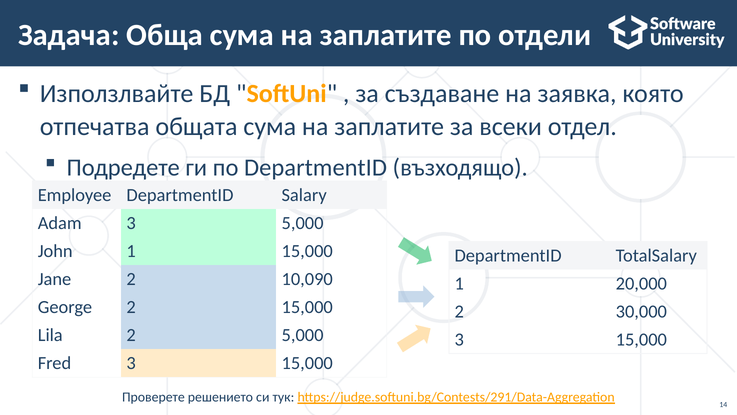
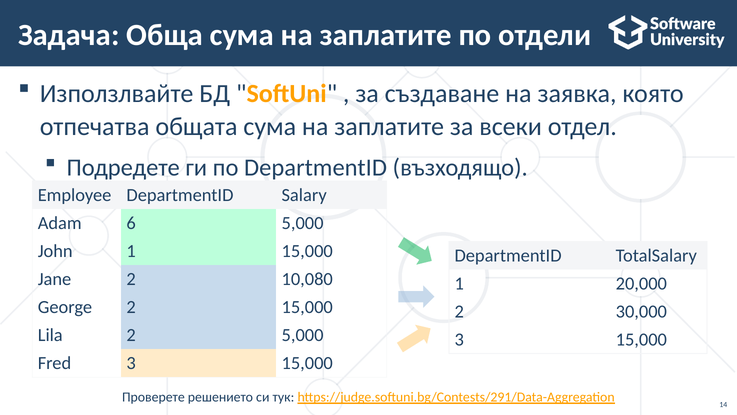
Adam 3: 3 -> 6
10,090: 10,090 -> 10,080
